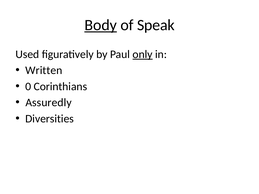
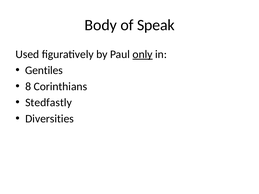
Body underline: present -> none
Written: Written -> Gentiles
0: 0 -> 8
Assuredly: Assuredly -> Stedfastly
